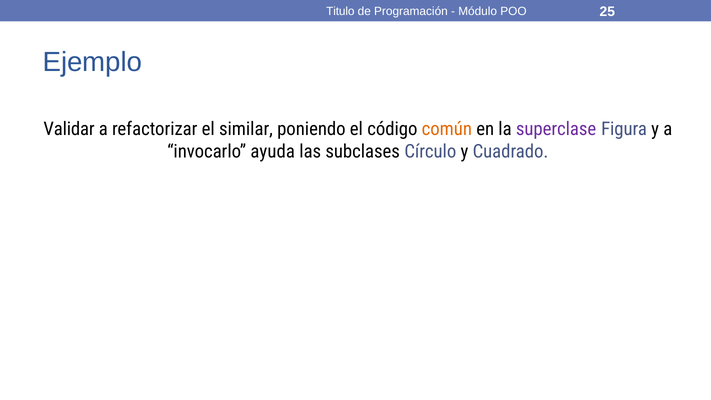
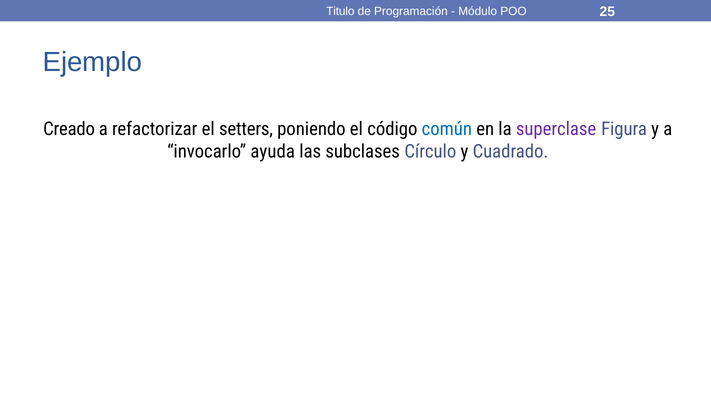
Validar: Validar -> Creado
similar: similar -> setters
común colour: orange -> blue
